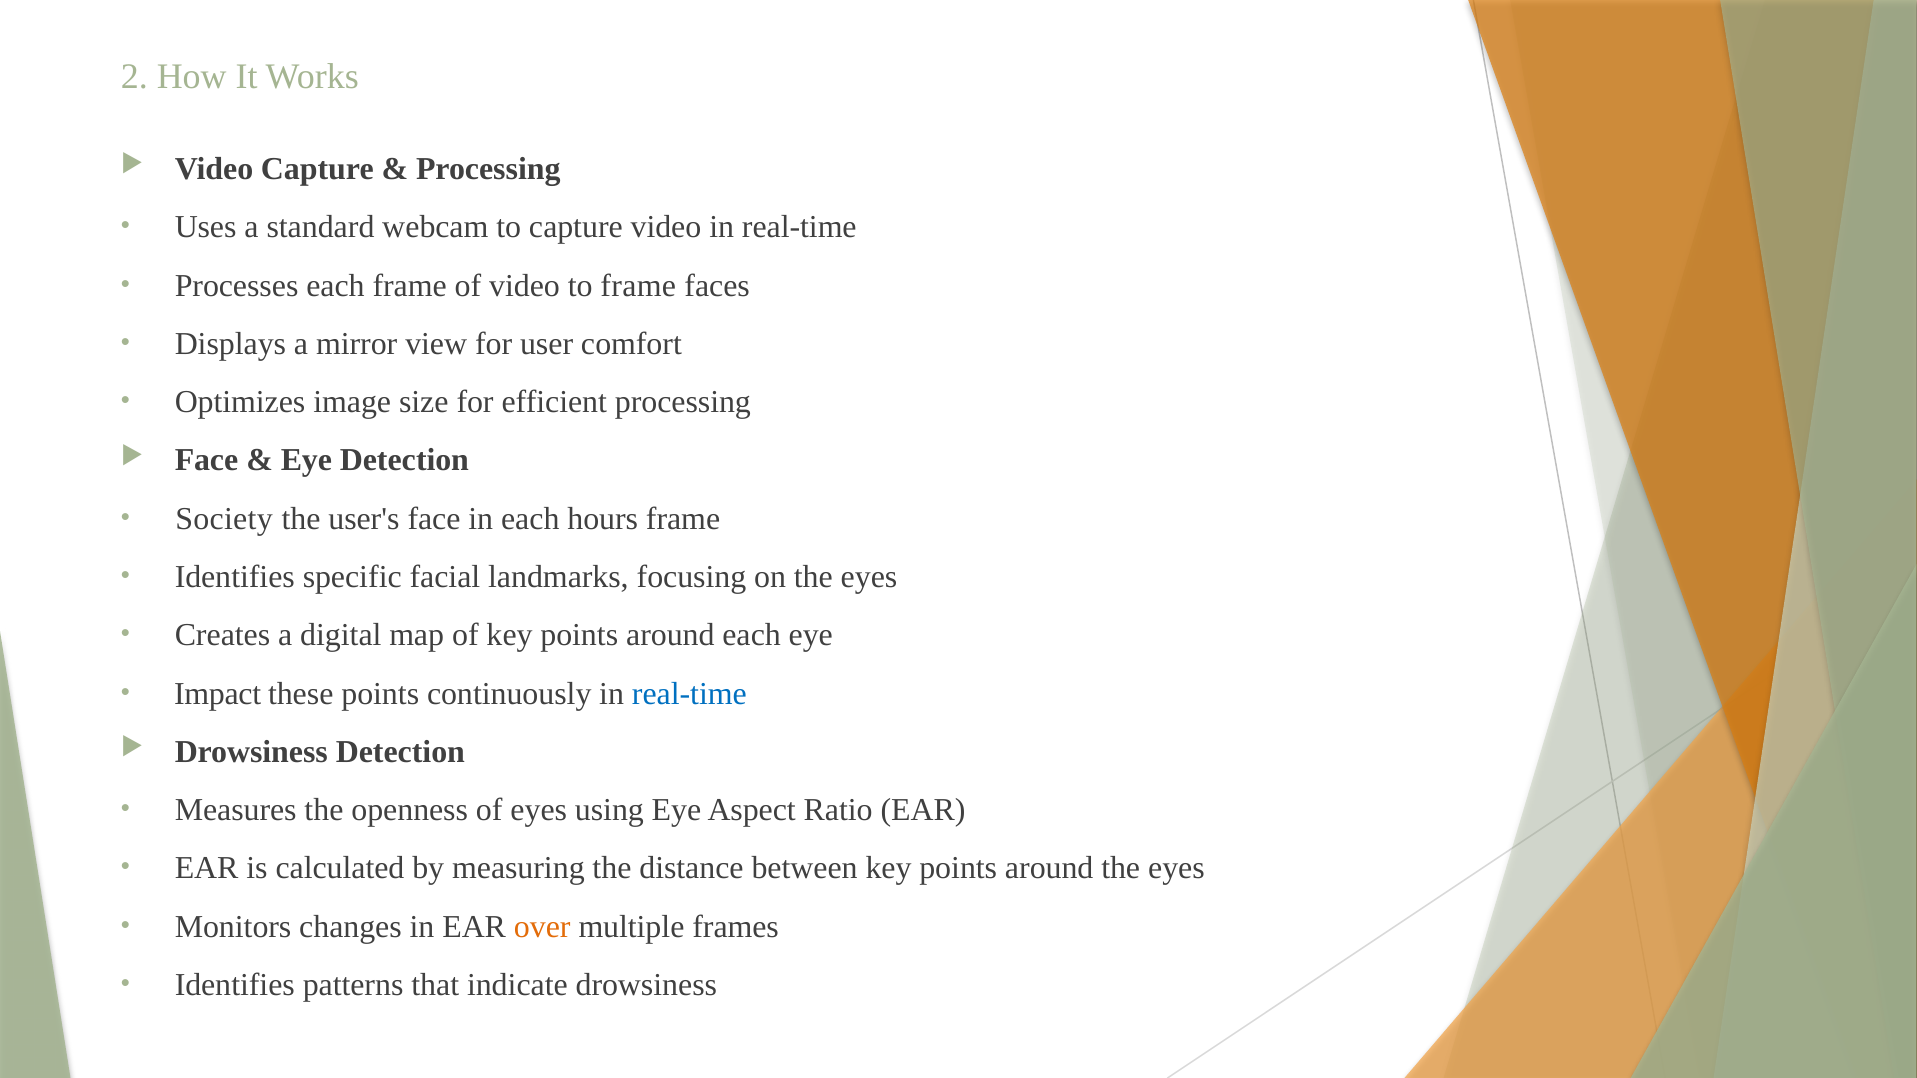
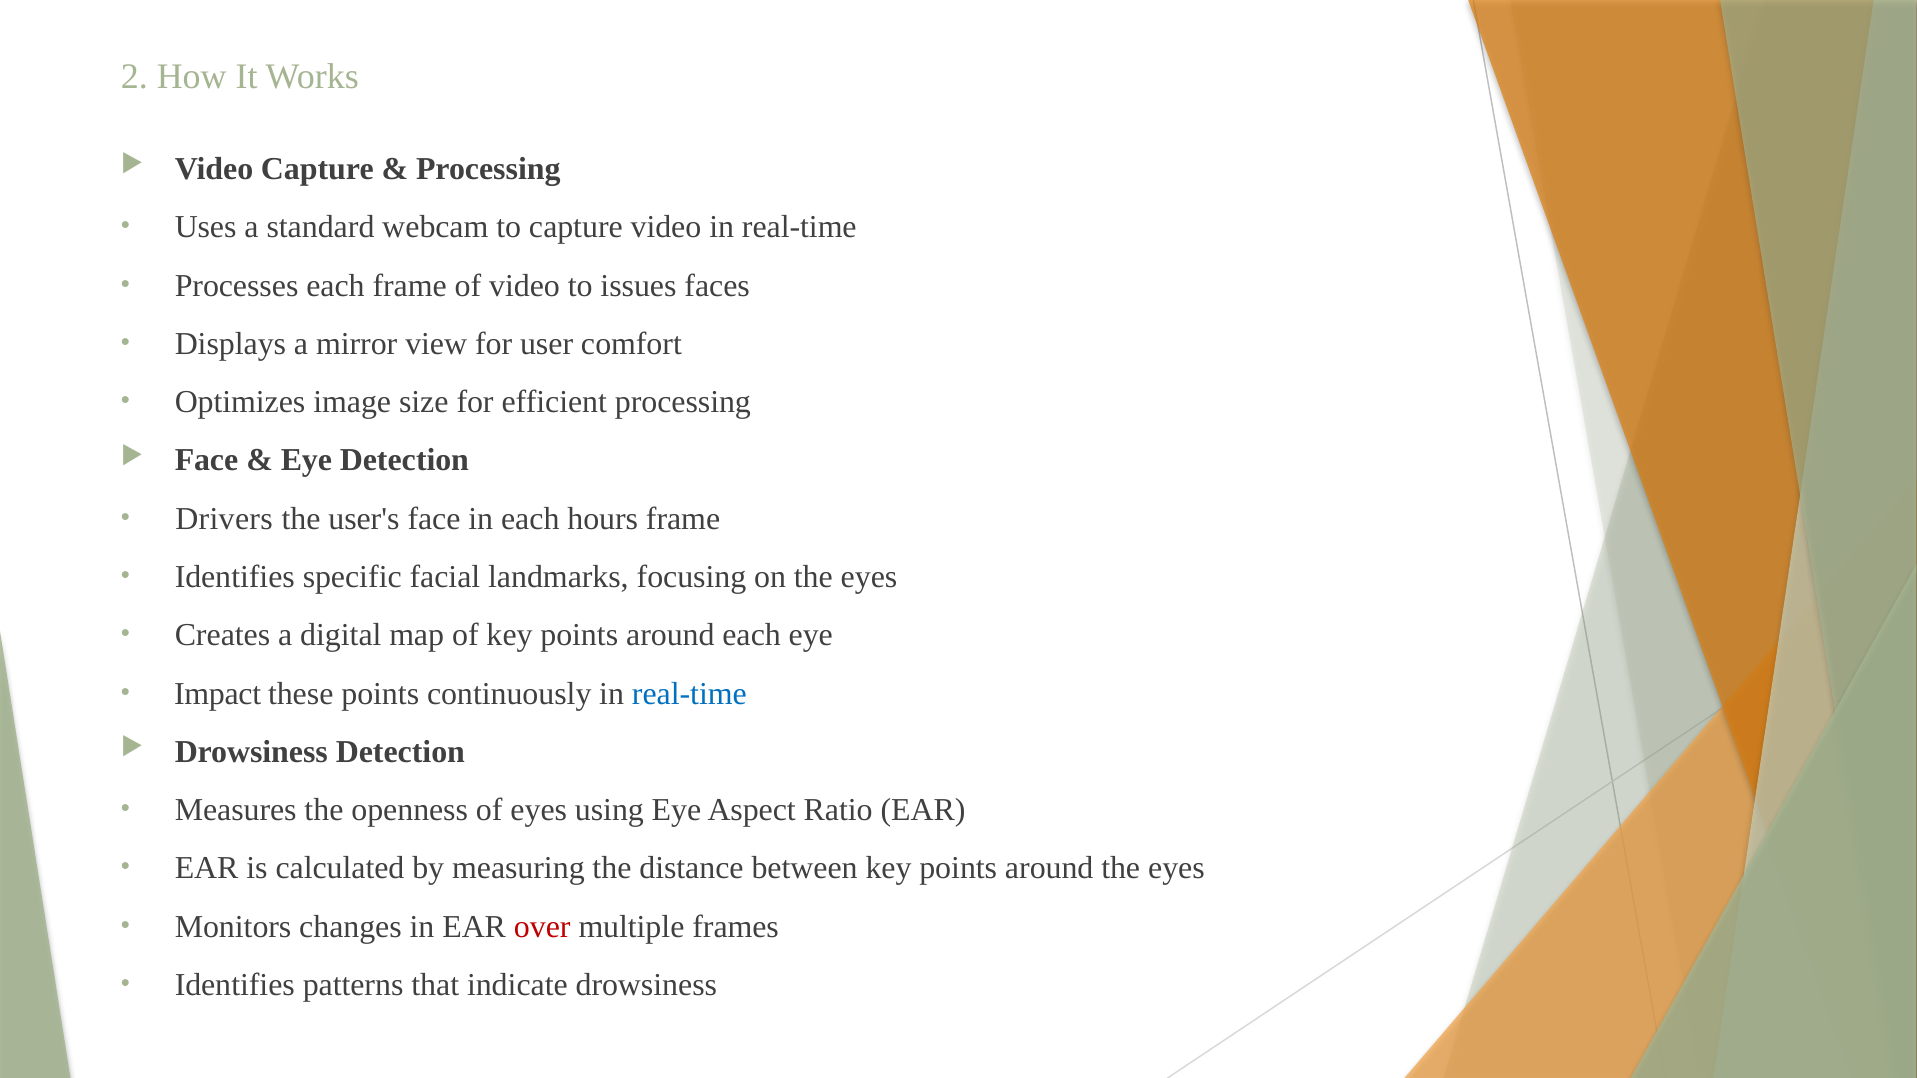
to frame: frame -> issues
Society: Society -> Drivers
over colour: orange -> red
